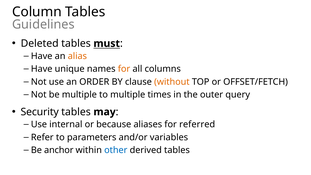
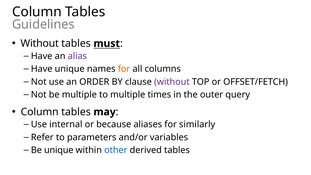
Deleted at (40, 44): Deleted -> Without
alias colour: orange -> purple
without at (172, 82) colour: orange -> purple
Security at (40, 112): Security -> Column
referred: referred -> similarly
Be anchor: anchor -> unique
